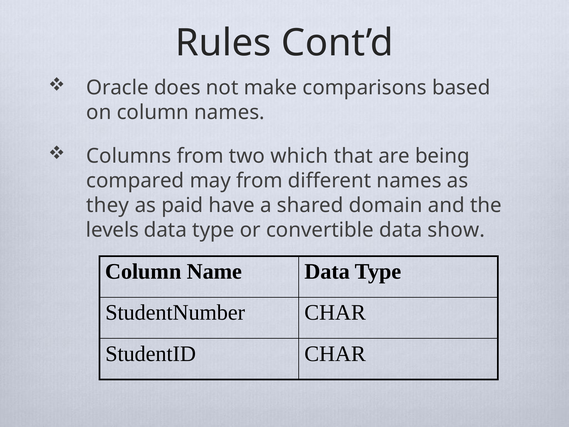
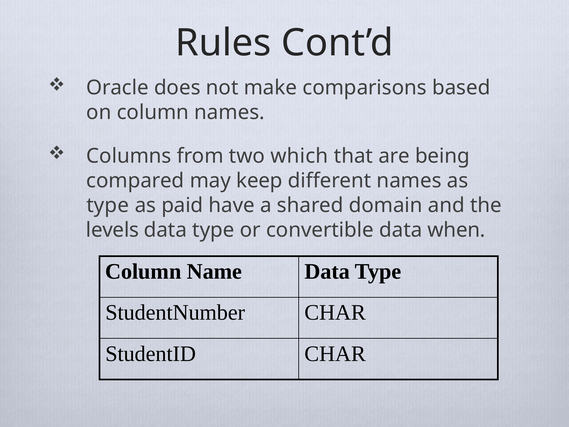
may from: from -> keep
they at (108, 205): they -> type
show: show -> when
